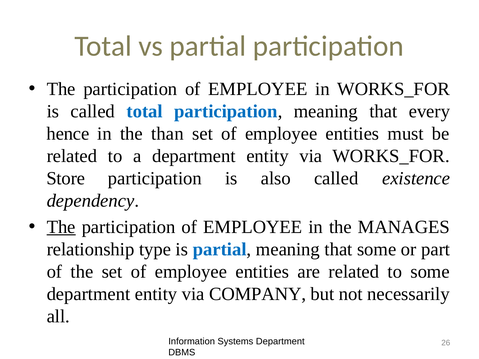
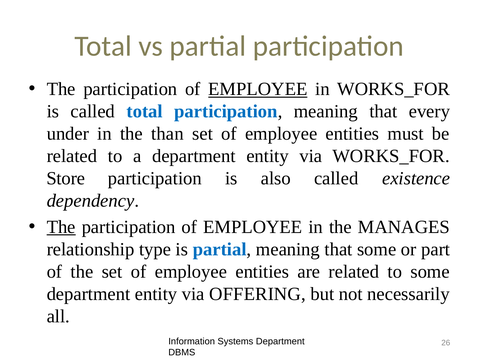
EMPLOYEE at (258, 89) underline: none -> present
hence: hence -> under
COMPANY: COMPANY -> OFFERING
